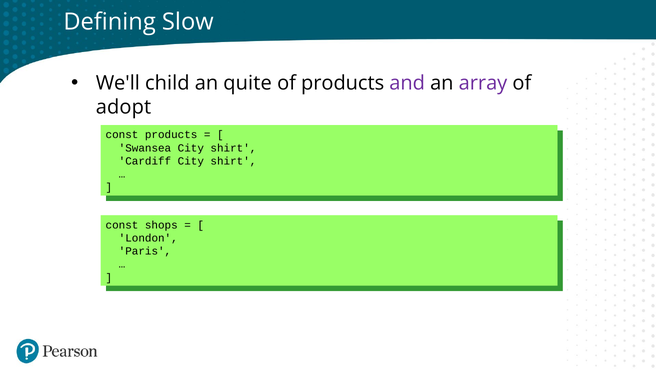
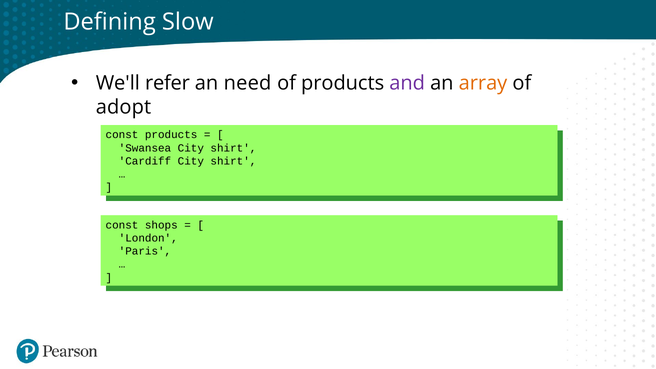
child: child -> refer
quite: quite -> need
array colour: purple -> orange
